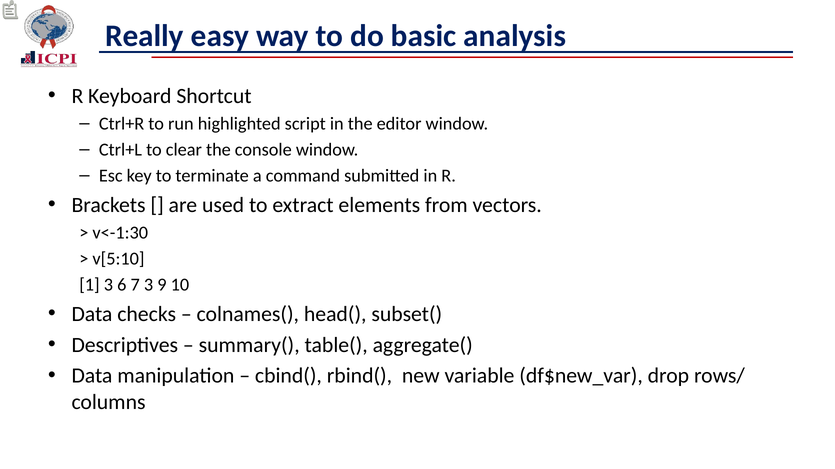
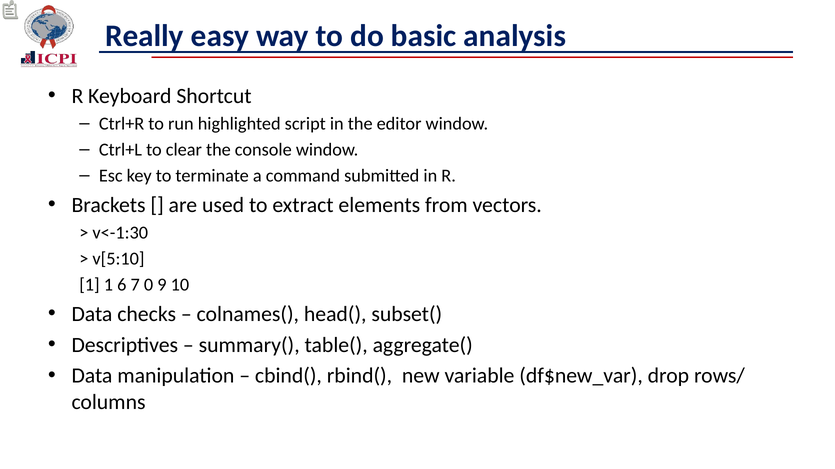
1 3: 3 -> 1
7 3: 3 -> 0
